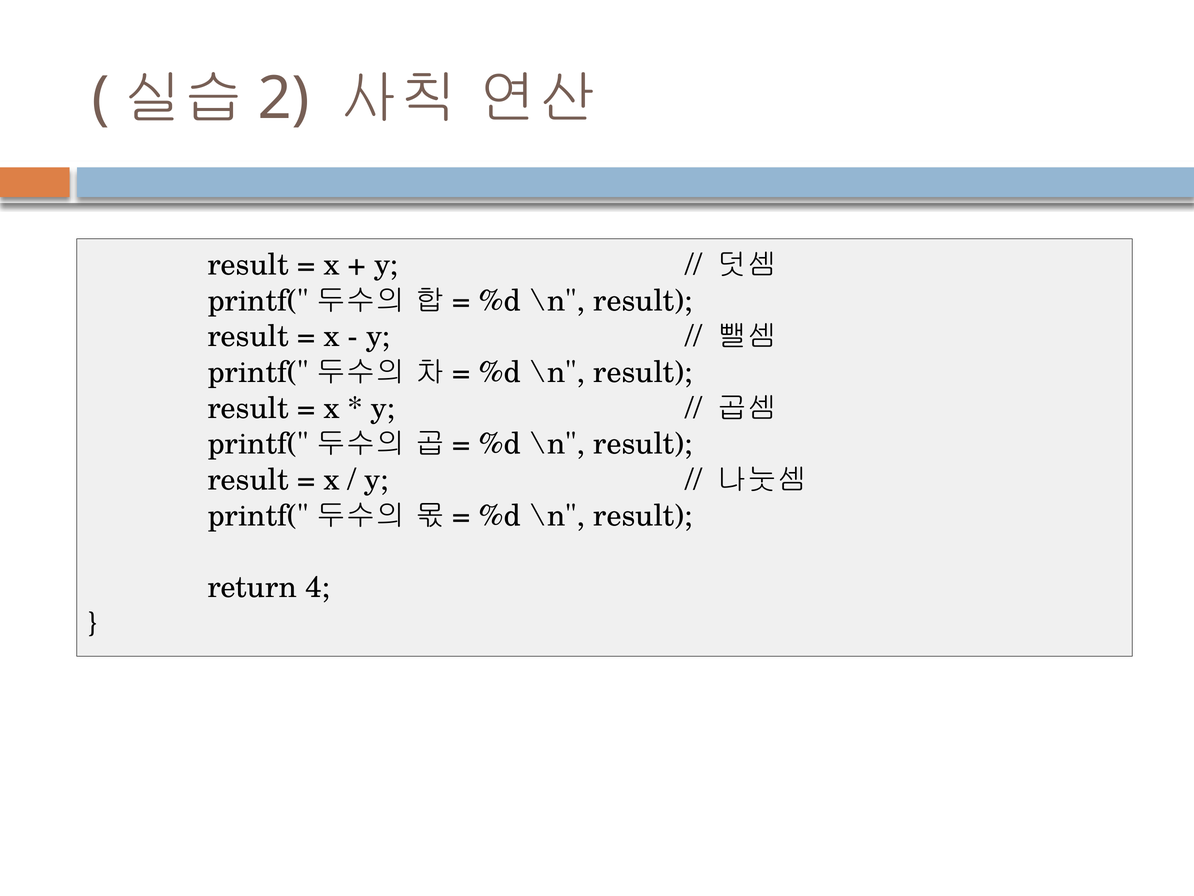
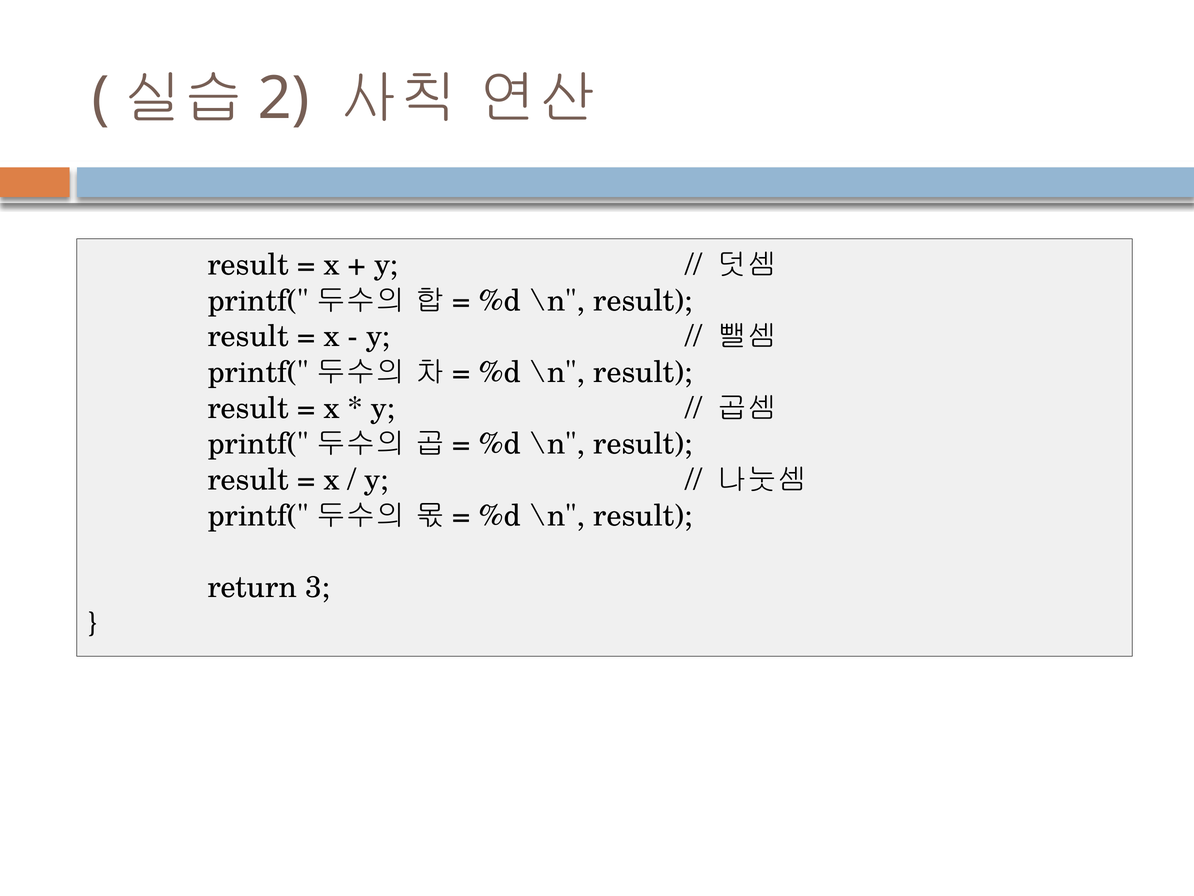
4: 4 -> 3
